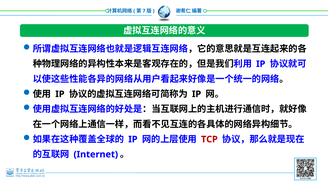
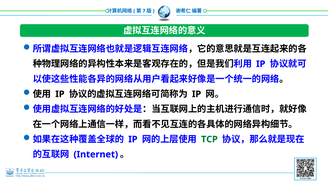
TCP colour: red -> green
